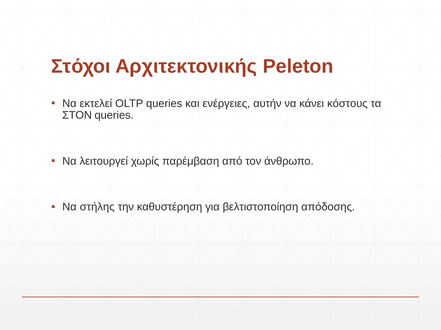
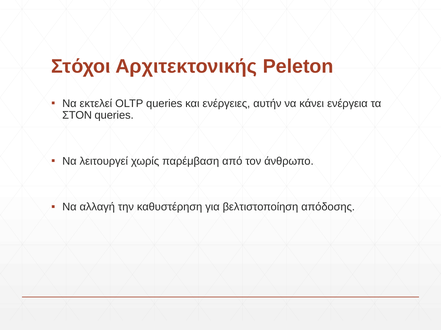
κόστους: κόστους -> ενέργεια
στήλης: στήλης -> αλλαγή
